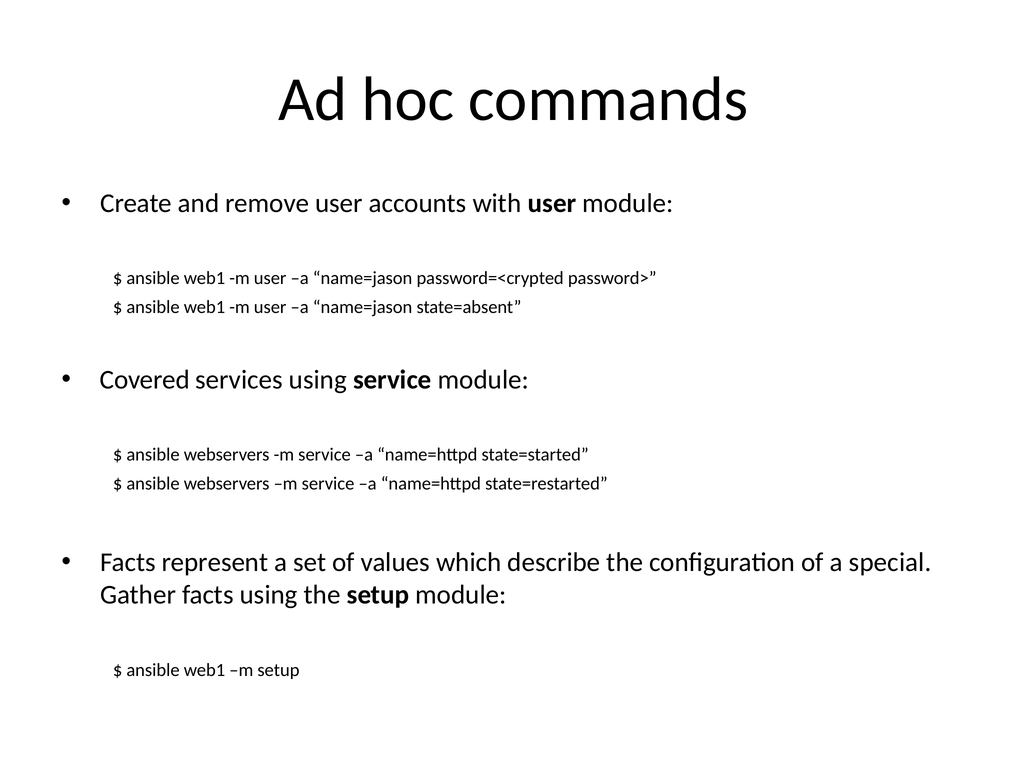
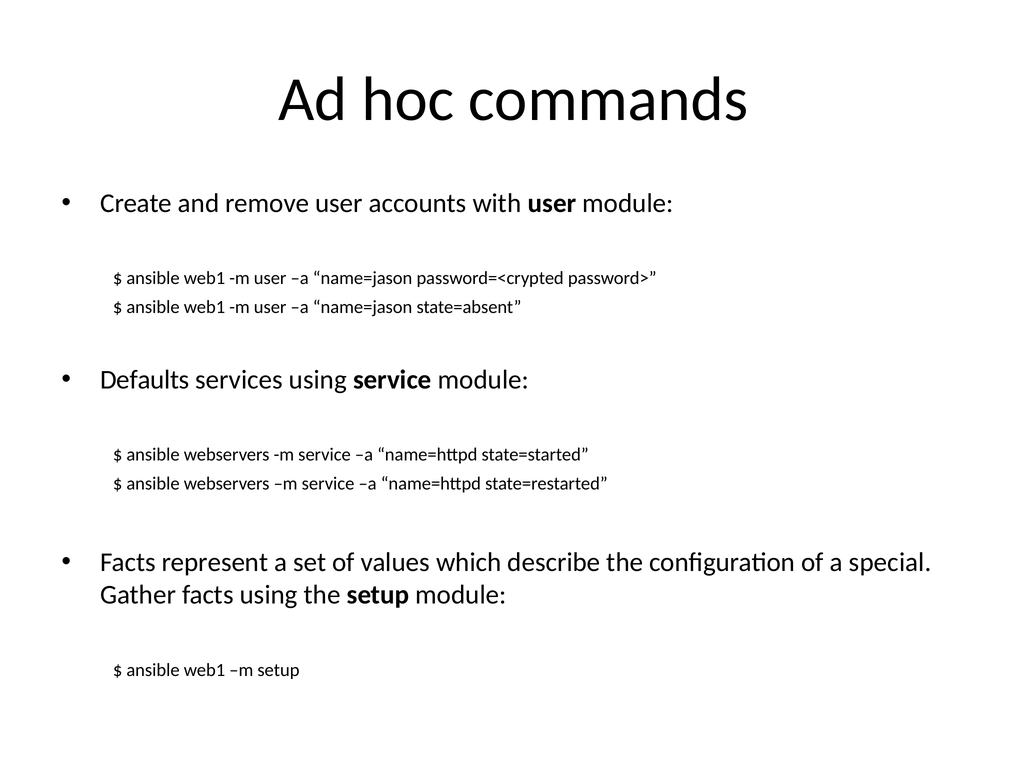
Covered: Covered -> Defaults
